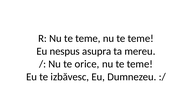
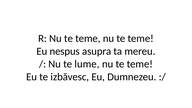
orice: orice -> lume
